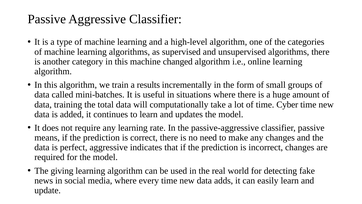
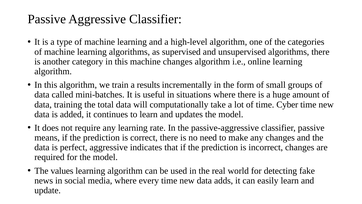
machine changed: changed -> changes
giving: giving -> values
